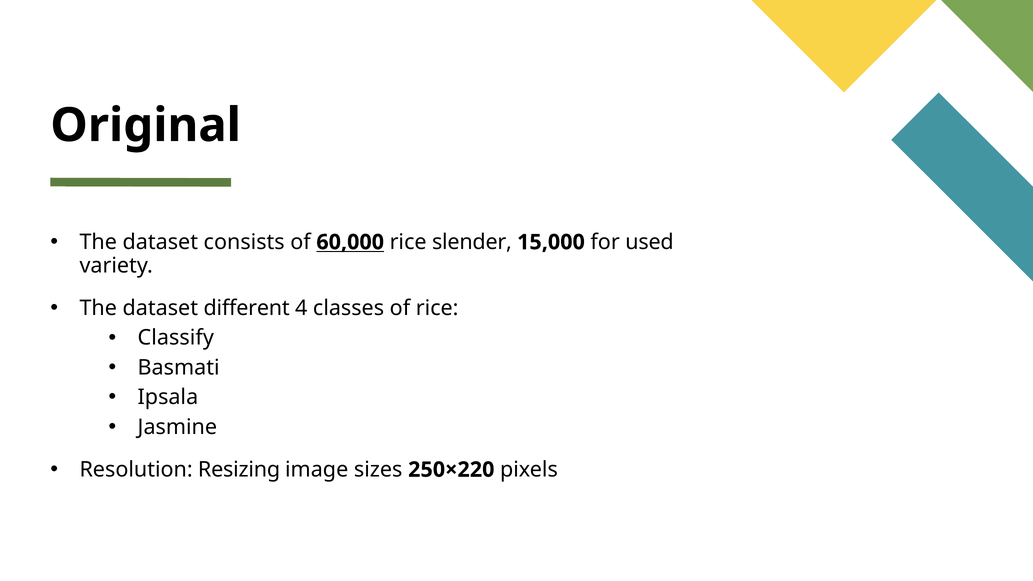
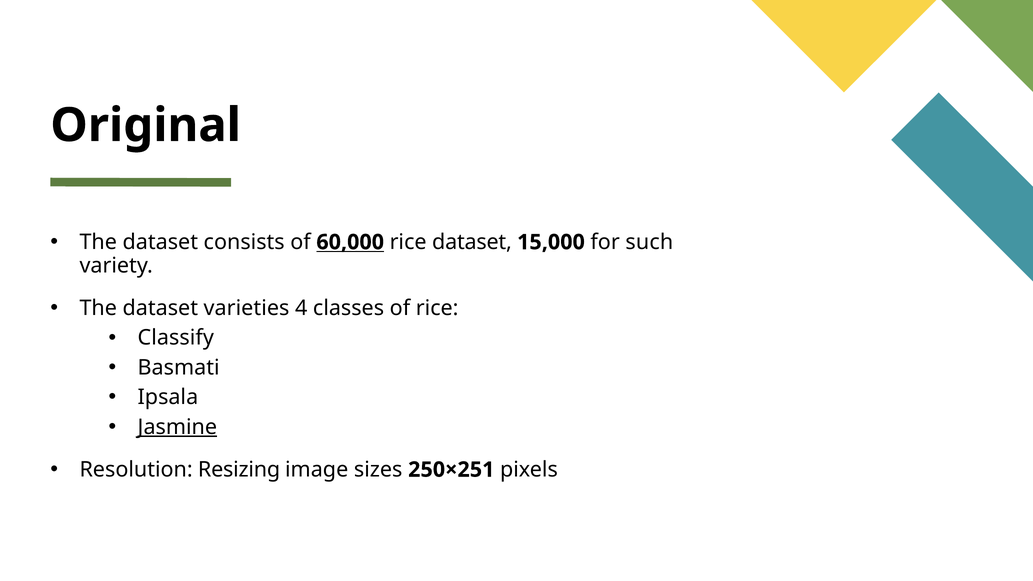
rice slender: slender -> dataset
used: used -> such
different: different -> varieties
Jasmine underline: none -> present
250×220: 250×220 -> 250×251
